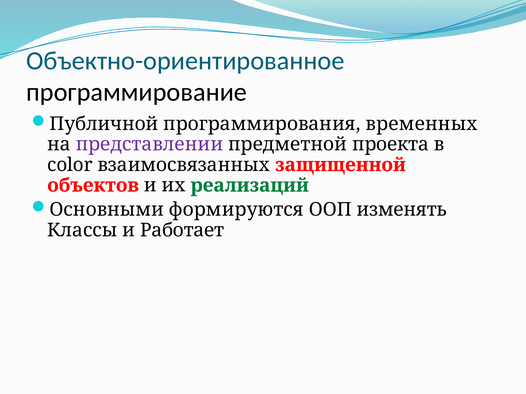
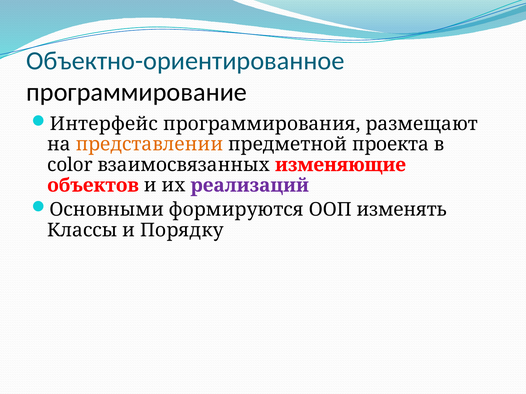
Публичной: Публичной -> Интерфейс
временных: временных -> размещают
представлении colour: purple -> orange
защищенной: защищенной -> изменяющие
реализаций colour: green -> purple
Работает: Работает -> Порядку
